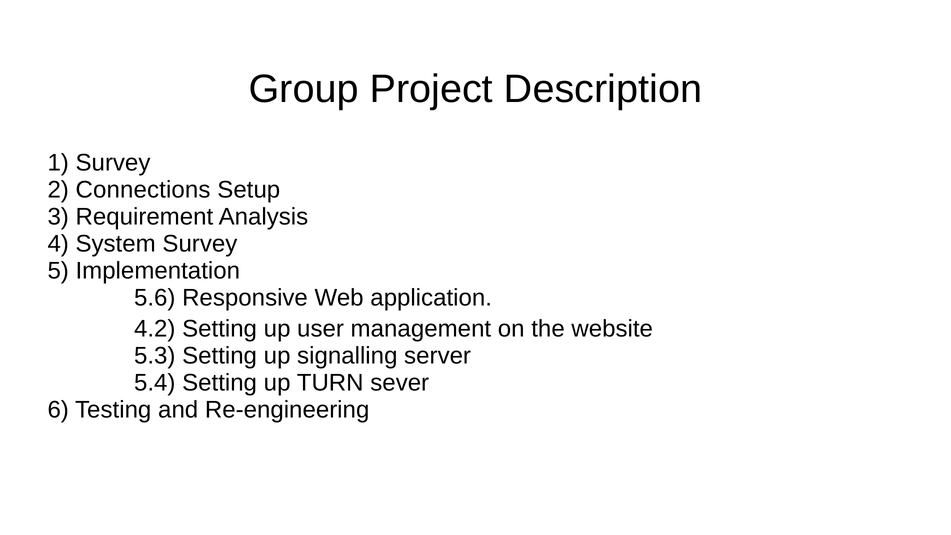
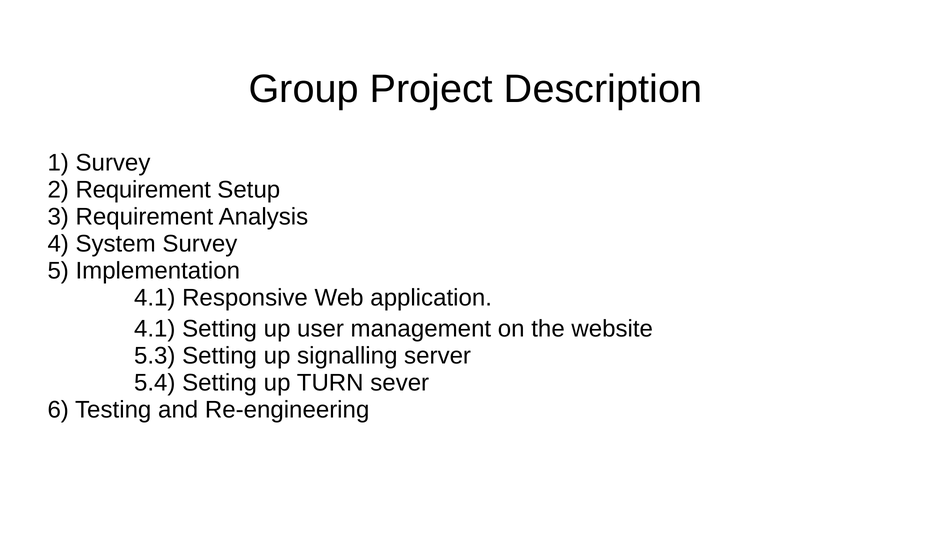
2 Connections: Connections -> Requirement
5.6 at (155, 298): 5.6 -> 4.1
4.2 at (155, 329): 4.2 -> 4.1
